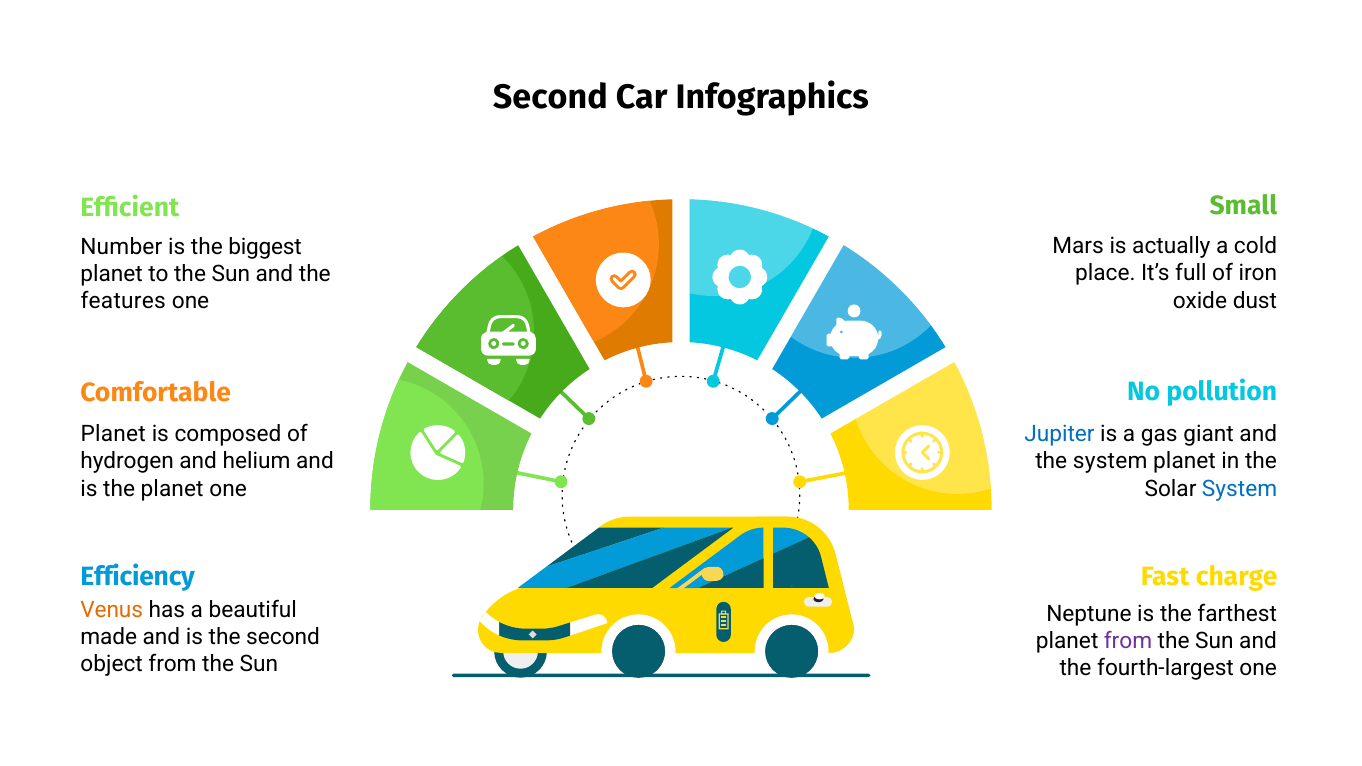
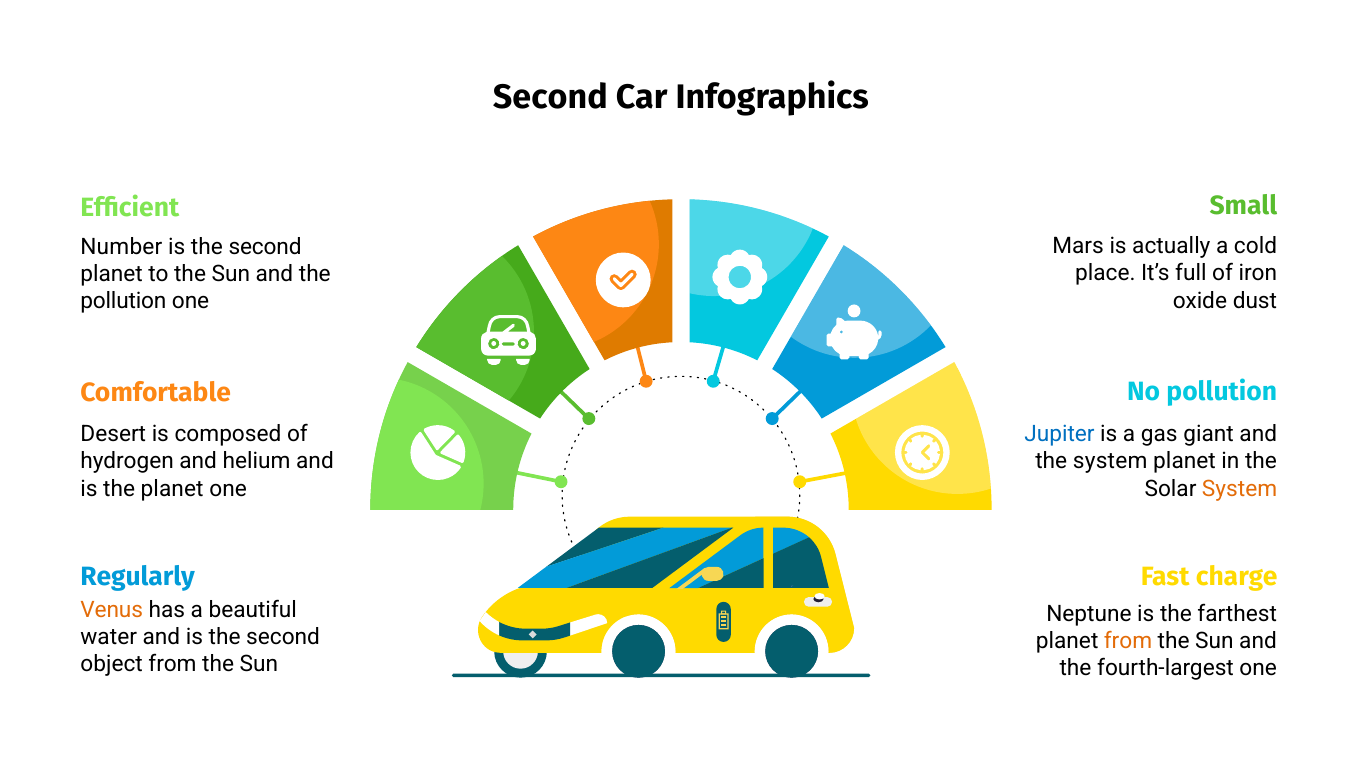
biggest at (265, 247): biggest -> second
features at (123, 301): features -> pollution
Planet at (113, 434): Planet -> Desert
System at (1240, 489) colour: blue -> orange
Efficiency: Efficiency -> Regularly
made: made -> water
from at (1128, 641) colour: purple -> orange
